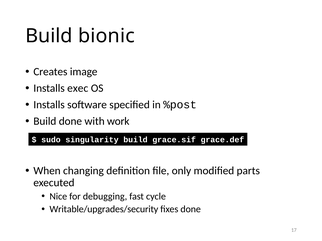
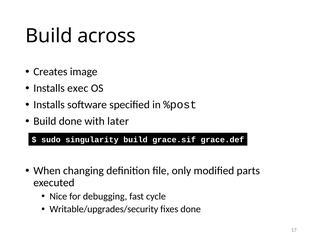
bionic: bionic -> across
work: work -> later
